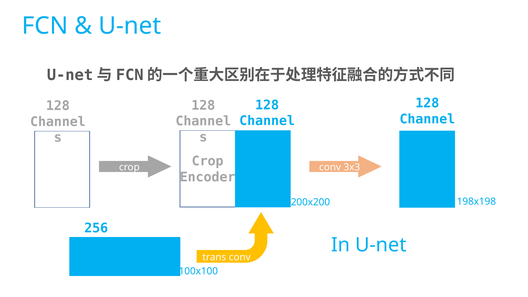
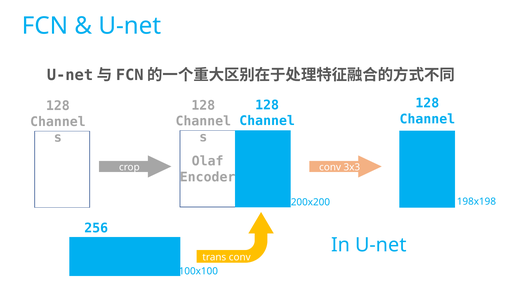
Crop at (208, 161): Crop -> Olaf
